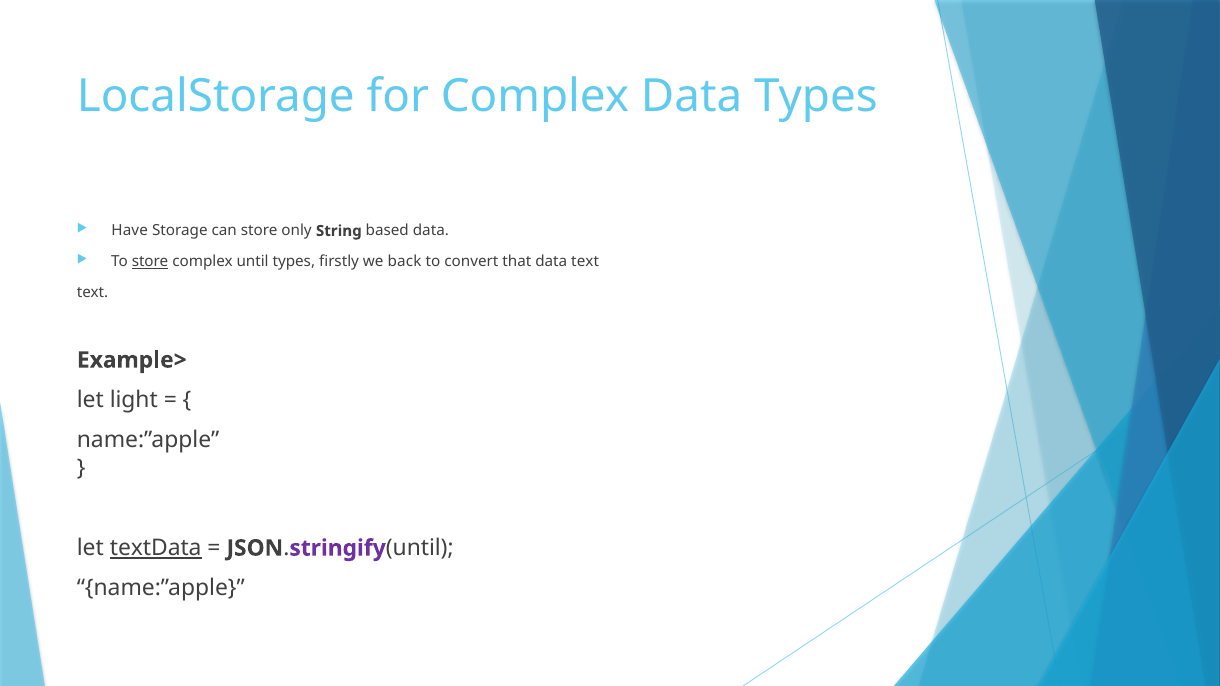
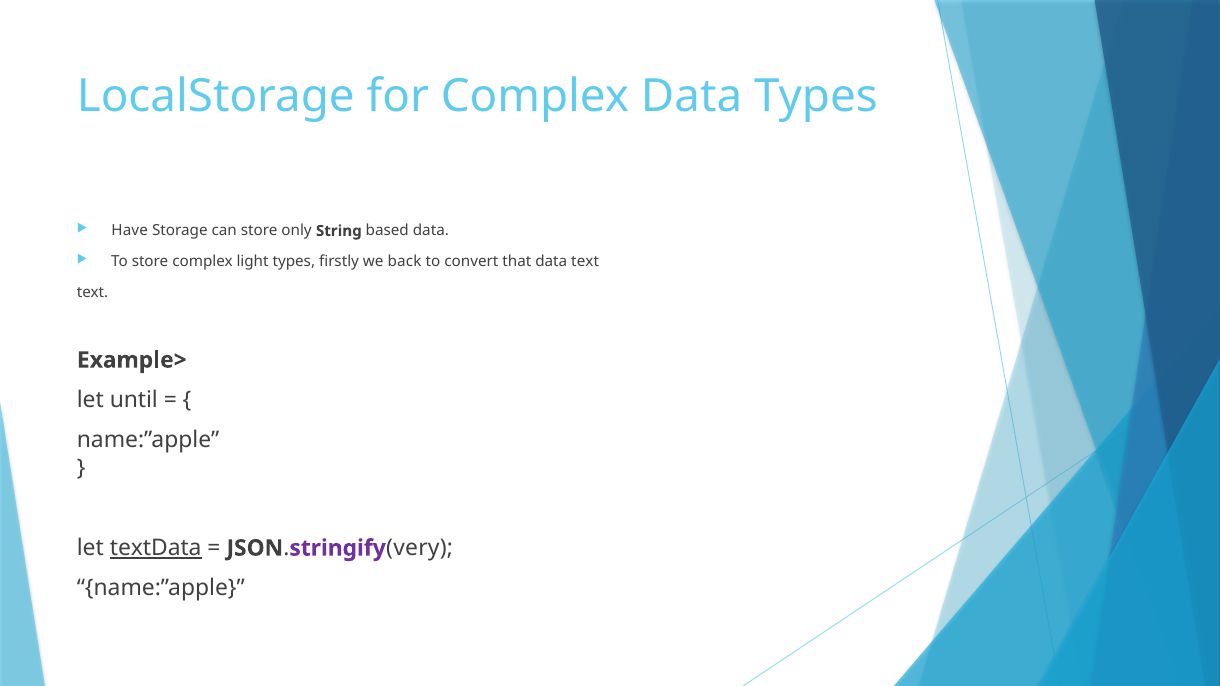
store at (150, 262) underline: present -> none
complex until: until -> light
light: light -> until
until at (420, 548): until -> very
